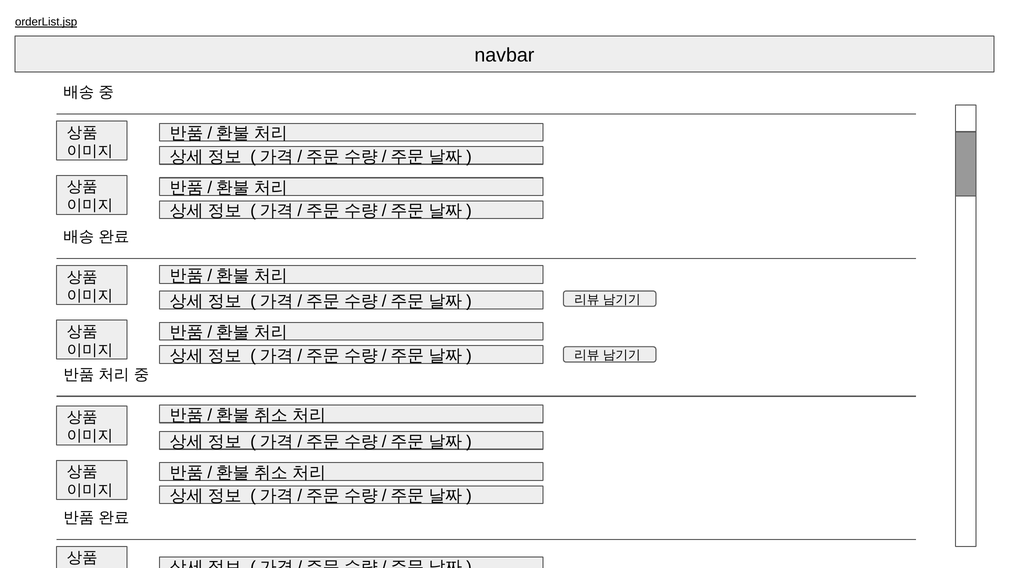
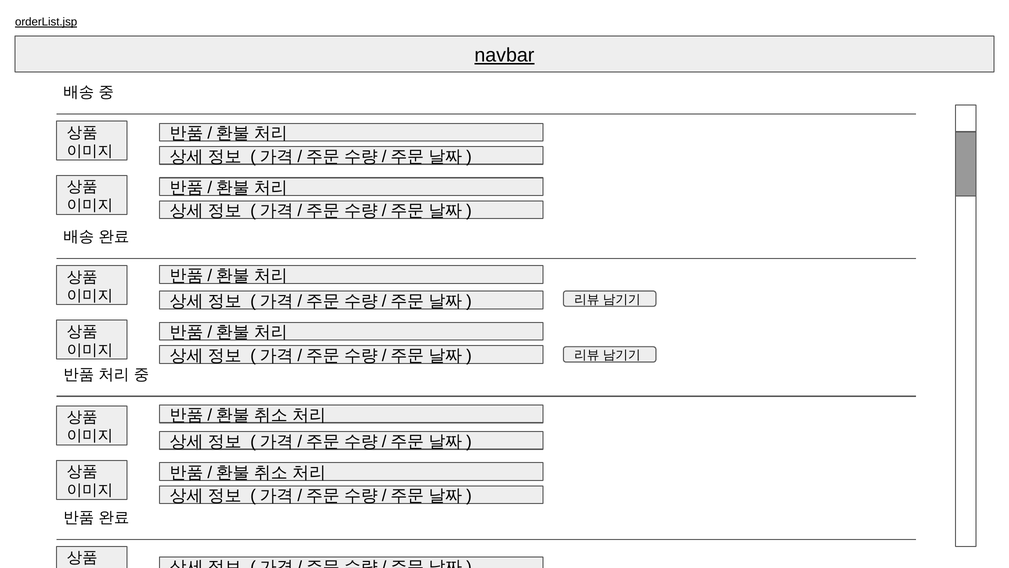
navbar underline: none -> present
